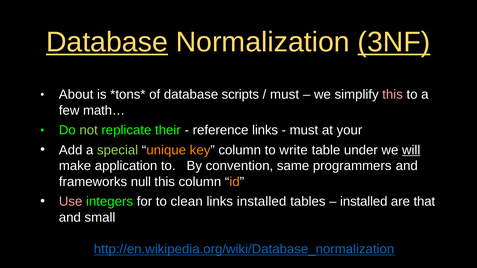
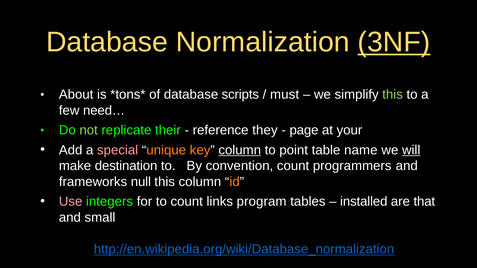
Database at (107, 42) underline: present -> none
this at (393, 95) colour: pink -> light green
math…: math… -> need…
reference links: links -> they
must at (304, 130): must -> page
special colour: light green -> pink
column at (240, 150) underline: none -> present
write: write -> point
under: under -> name
application: application -> destination
convention same: same -> count
to clean: clean -> count
links installed: installed -> program
